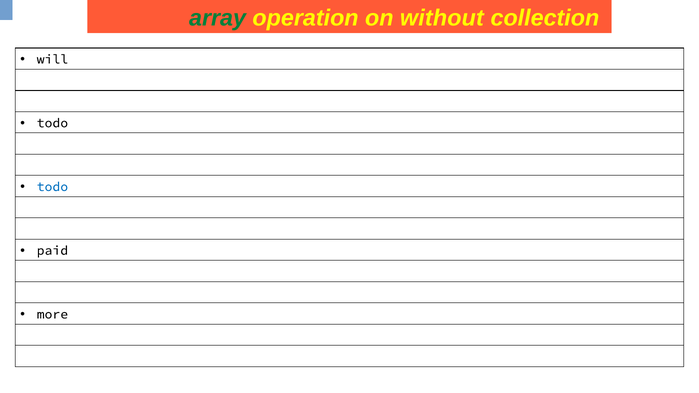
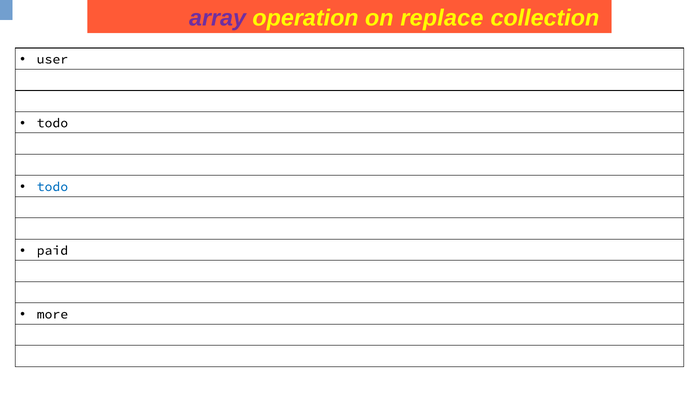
array colour: green -> purple
without: without -> replace
will: will -> user
